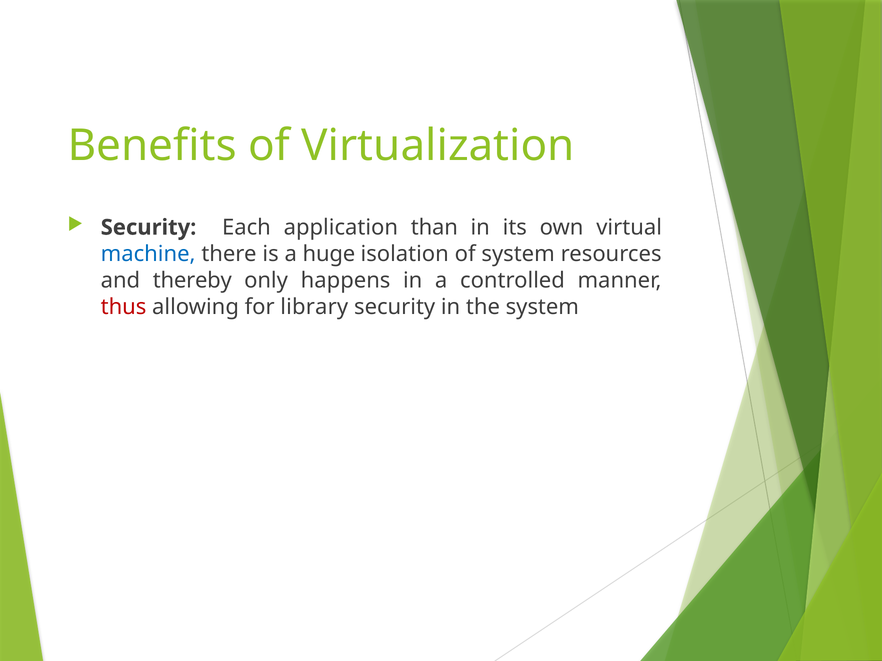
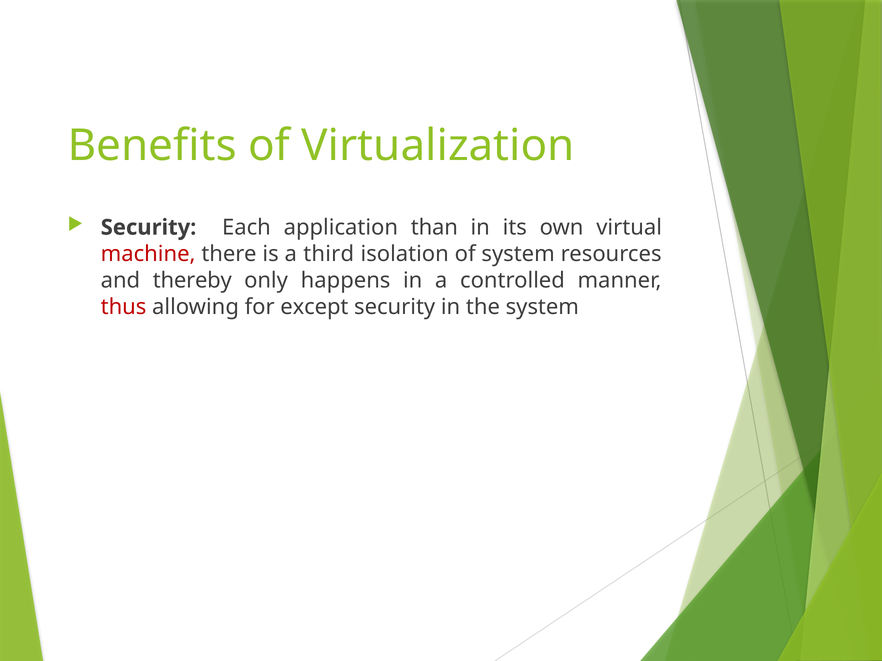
machine colour: blue -> red
huge: huge -> third
library: library -> except
